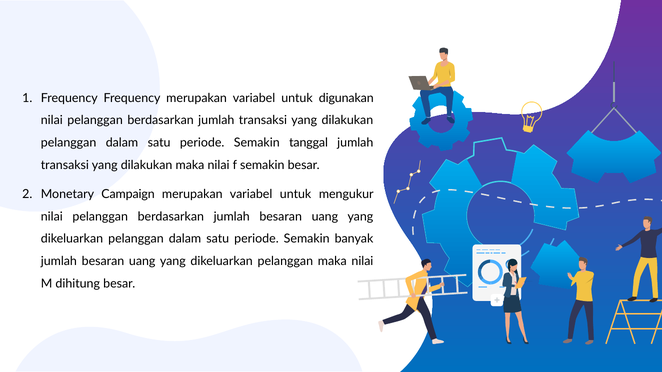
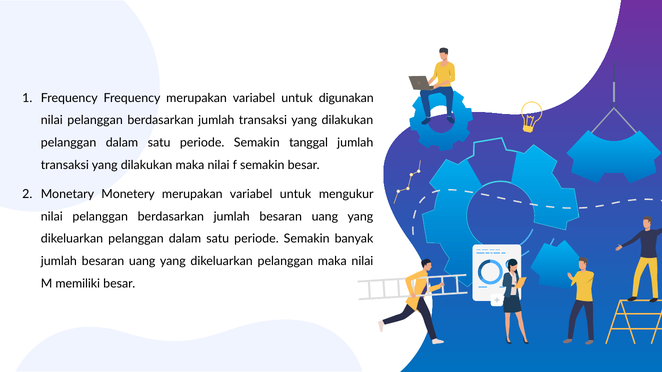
Campaign: Campaign -> Monetery
dihitung: dihitung -> memiliki
